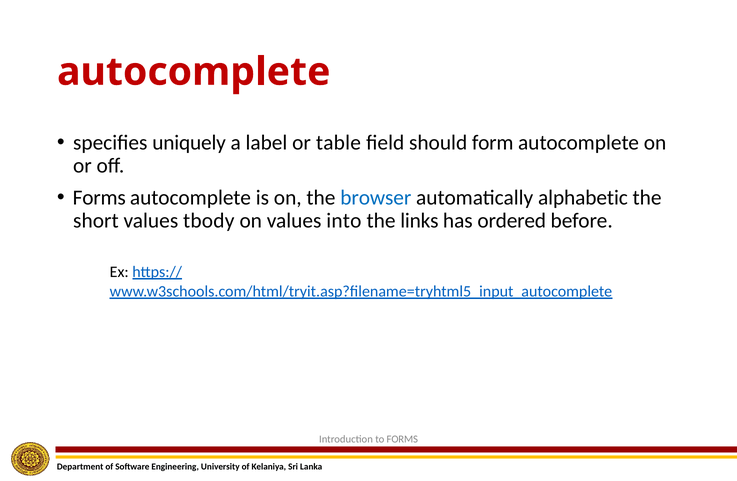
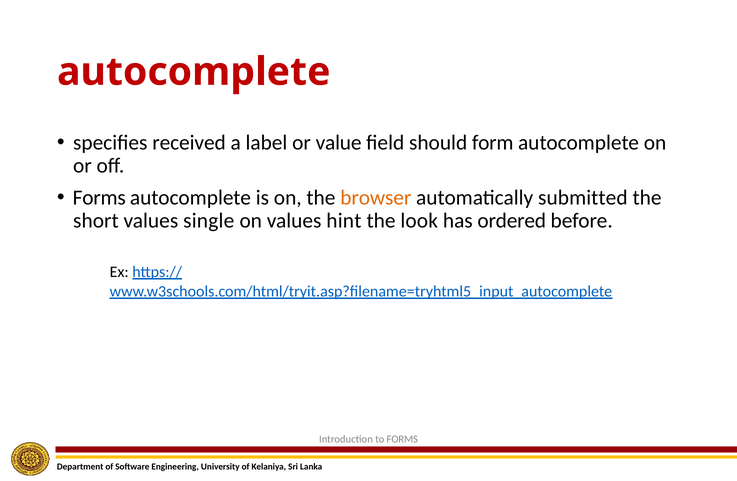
uniquely: uniquely -> received
table: table -> value
browser colour: blue -> orange
alphabetic: alphabetic -> submitted
tbody: tbody -> single
into: into -> hint
links: links -> look
